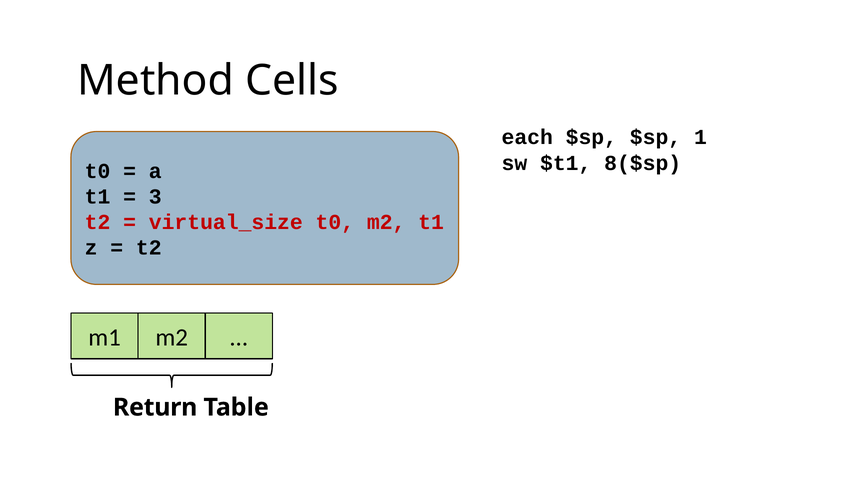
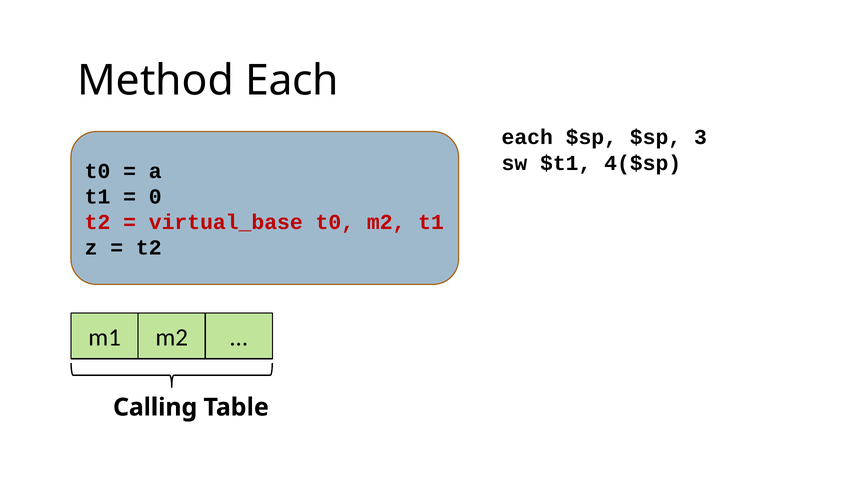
Method Cells: Cells -> Each
1: 1 -> 3
8($sp: 8($sp -> 4($sp
3: 3 -> 0
virtual_size: virtual_size -> virtual_base
Return: Return -> Calling
